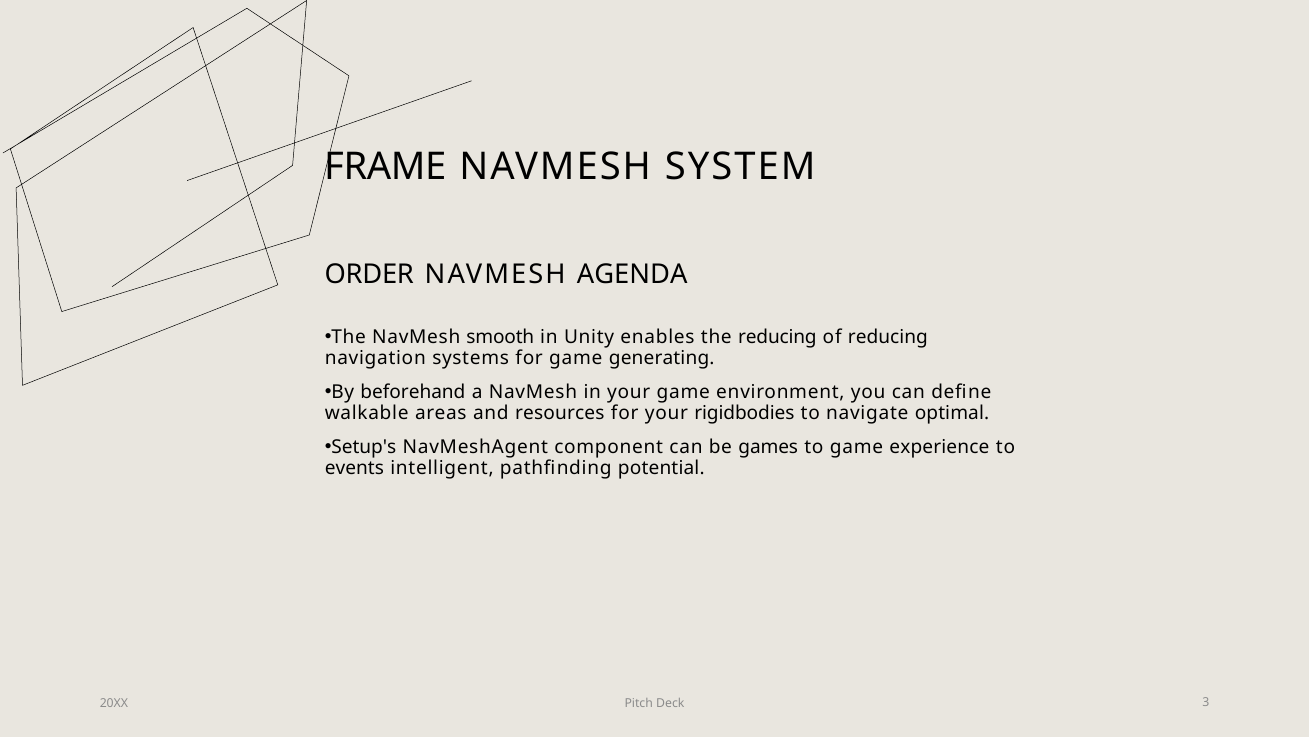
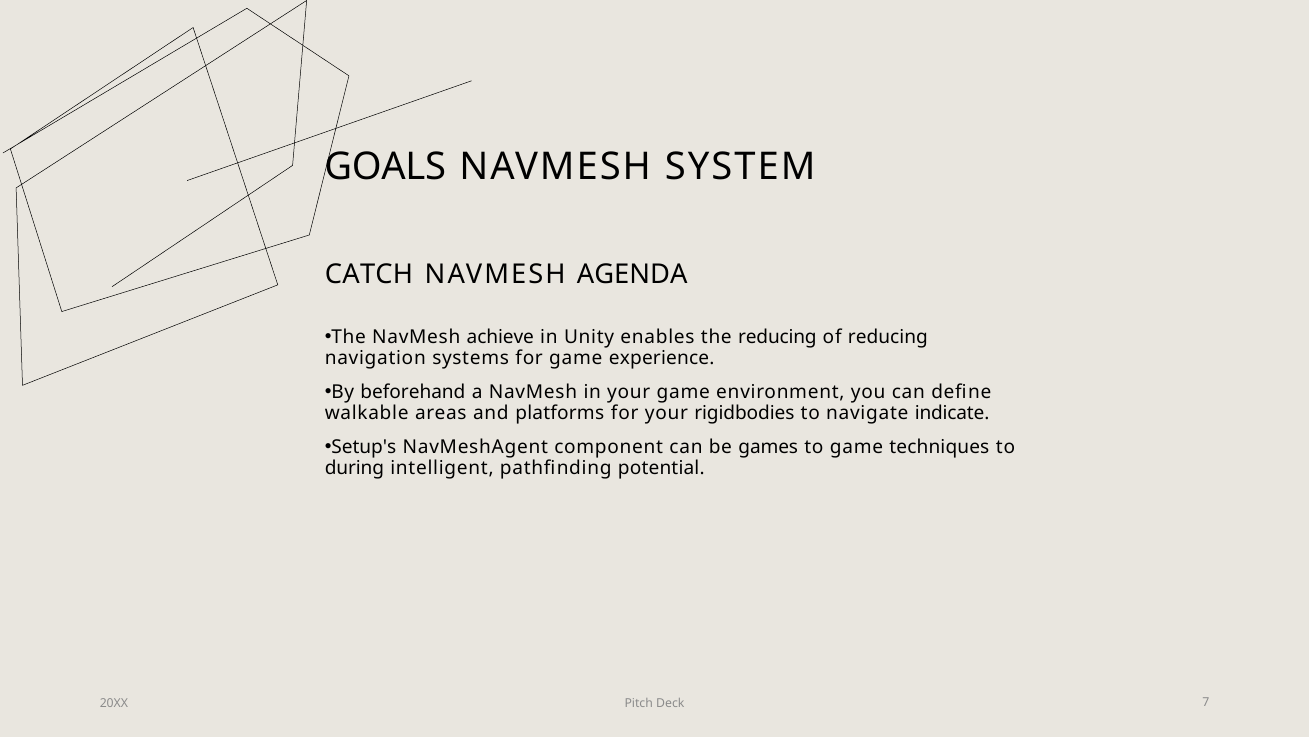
FRAME: FRAME -> GOALS
ORDER: ORDER -> CATCH
smooth: smooth -> achieve
generating: generating -> experience
resources: resources -> platforms
optimal: optimal -> indicate
experience: experience -> techniques
events: events -> during
3: 3 -> 7
